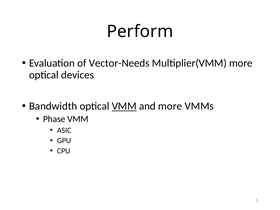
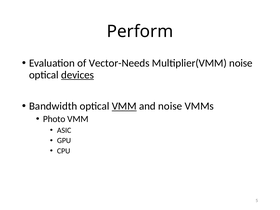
Multiplier(VMM more: more -> noise
devices underline: none -> present
and more: more -> noise
Phase: Phase -> Photo
